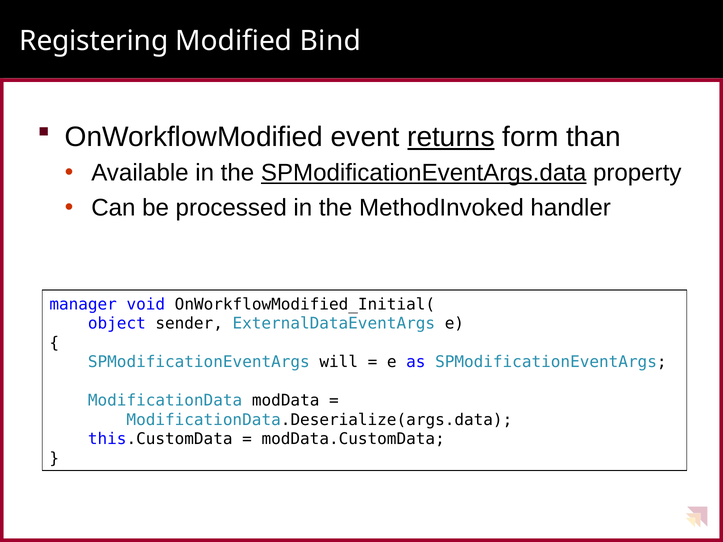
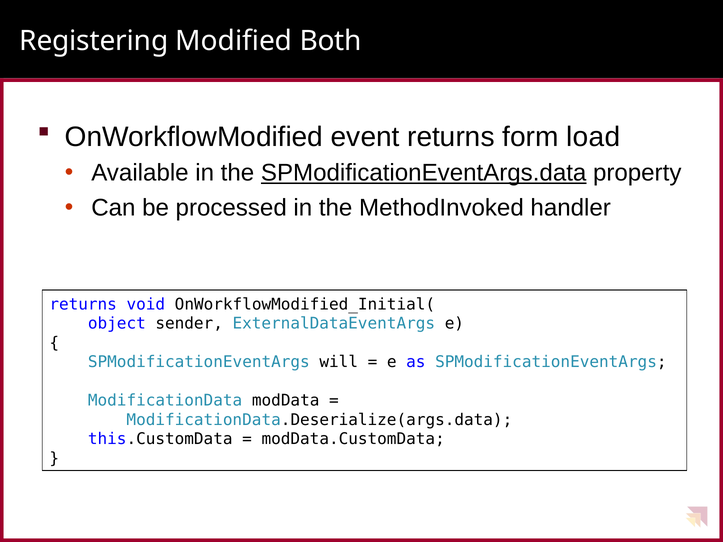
Bind: Bind -> Both
returns at (451, 137) underline: present -> none
than: than -> load
manager at (83, 304): manager -> returns
